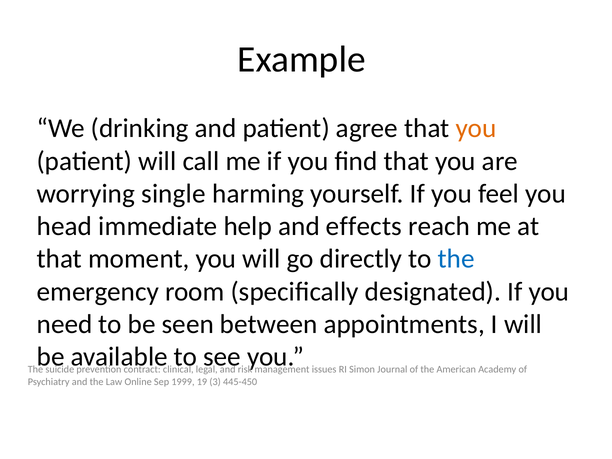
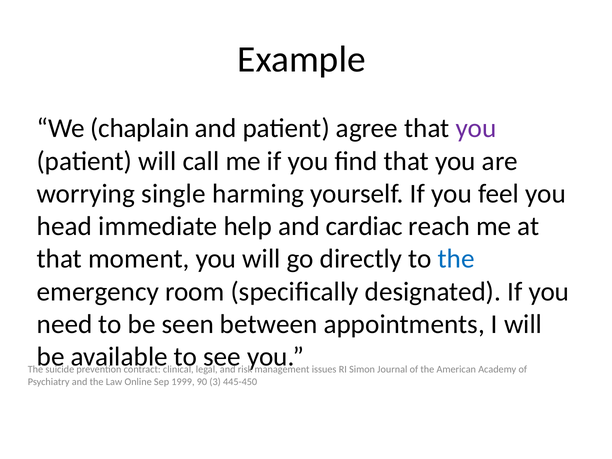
drinking: drinking -> chaplain
you at (476, 128) colour: orange -> purple
effects: effects -> cardiac
19: 19 -> 90
